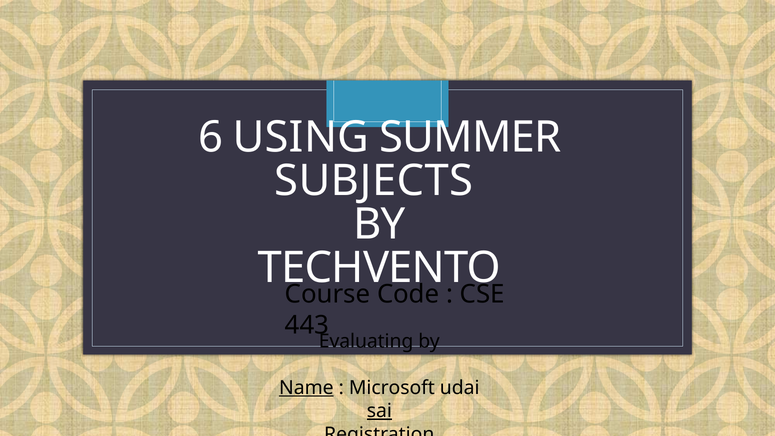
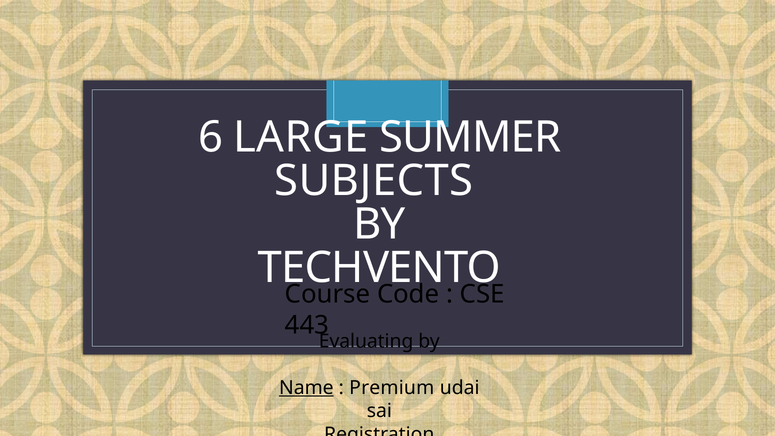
USING: USING -> LARGE
Microsoft: Microsoft -> Premium
sai underline: present -> none
